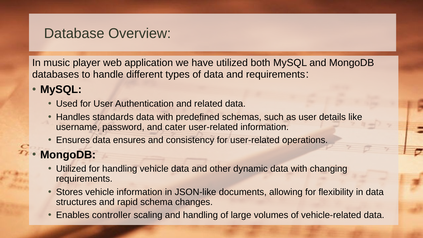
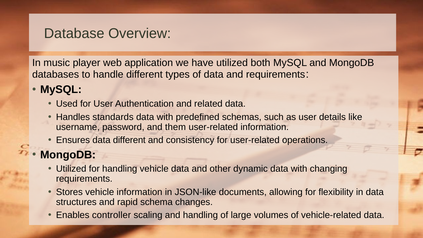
cater: cater -> them
data ensures: ensures -> different
